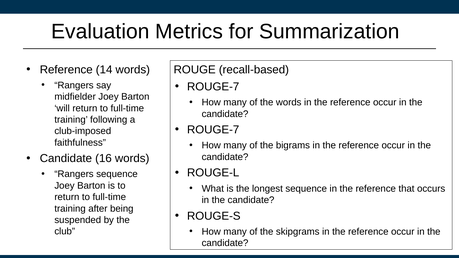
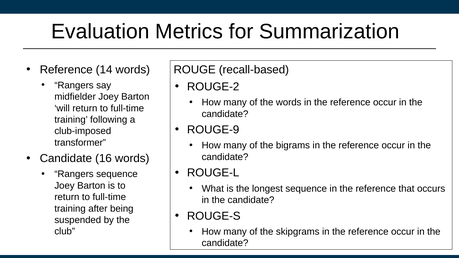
ROUGE-7 at (213, 87): ROUGE-7 -> ROUGE-2
ROUGE-7 at (213, 130): ROUGE-7 -> ROUGE-9
faithfulness: faithfulness -> transformer
